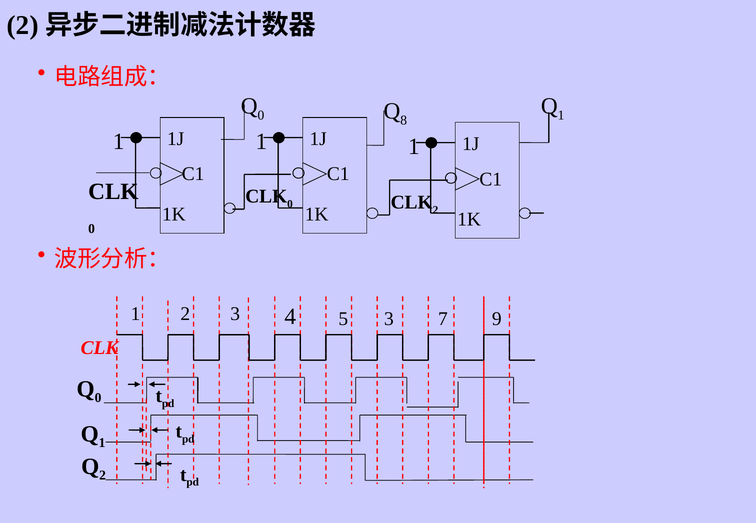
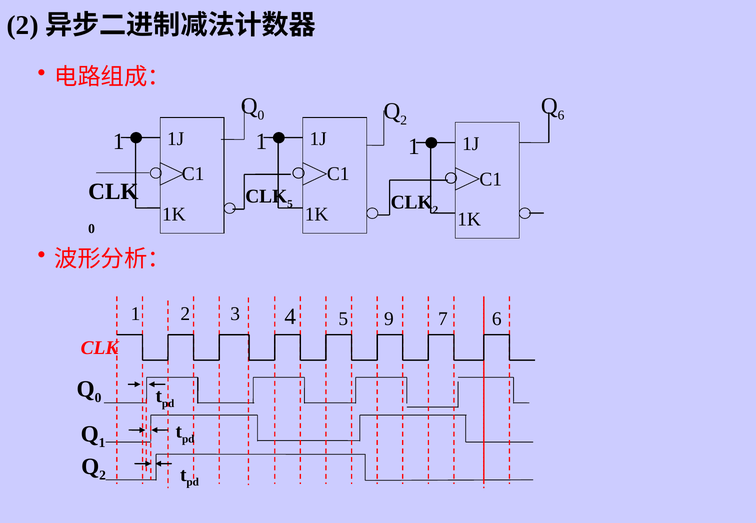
1 at (561, 115): 1 -> 6
8 at (404, 120): 8 -> 2
0 at (290, 204): 0 -> 5
5 3: 3 -> 9
7 9: 9 -> 6
